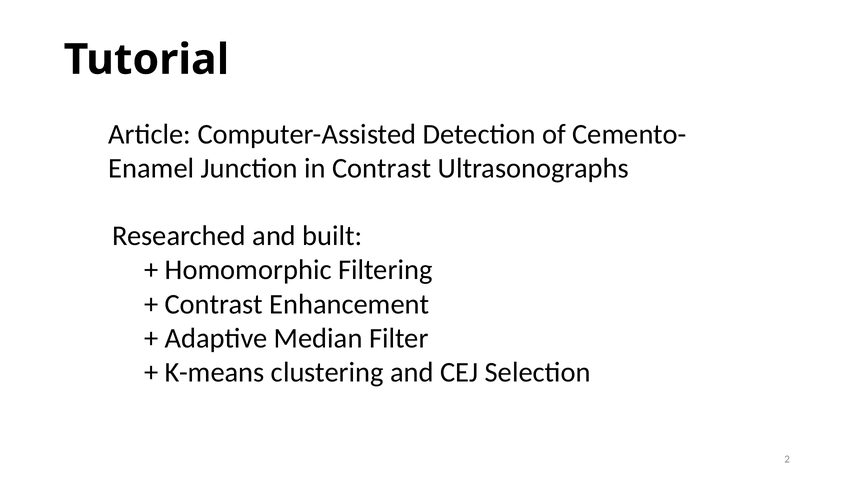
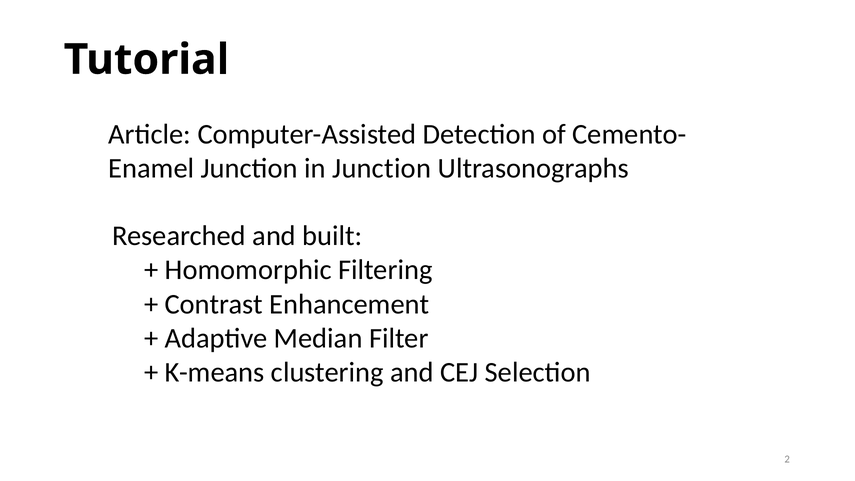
in Contrast: Contrast -> Junction
